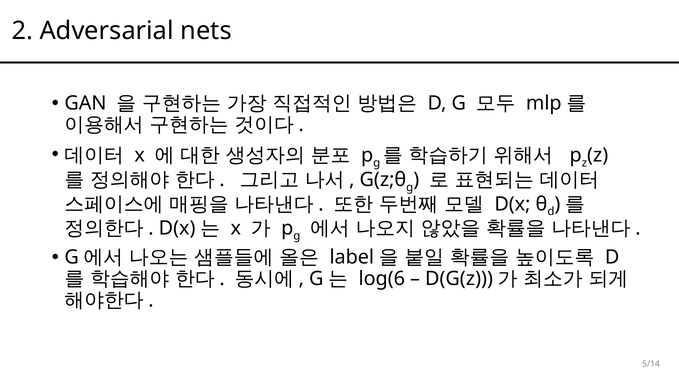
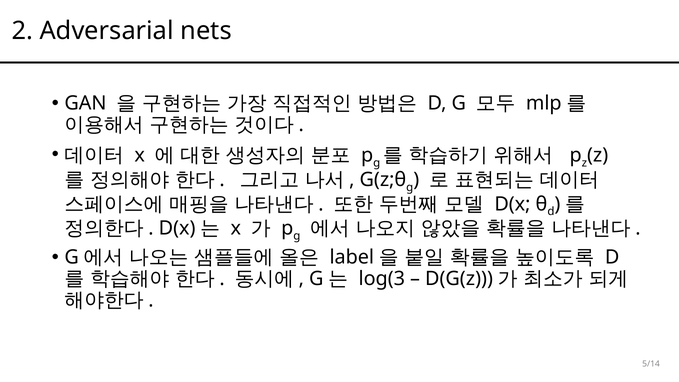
log(6: log(6 -> log(3
